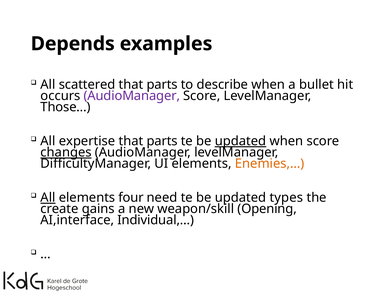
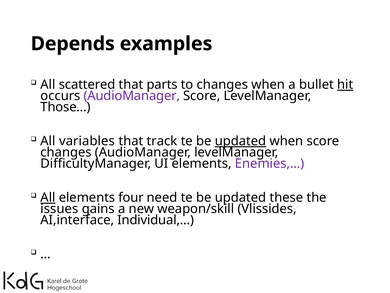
to describe: describe -> changes
hit underline: none -> present
expertise: expertise -> variables
parts at (162, 141): parts -> track
changes at (66, 152) underline: present -> none
Enemies,… colour: orange -> purple
types: types -> these
create: create -> issues
Opening: Opening -> Vlissides
